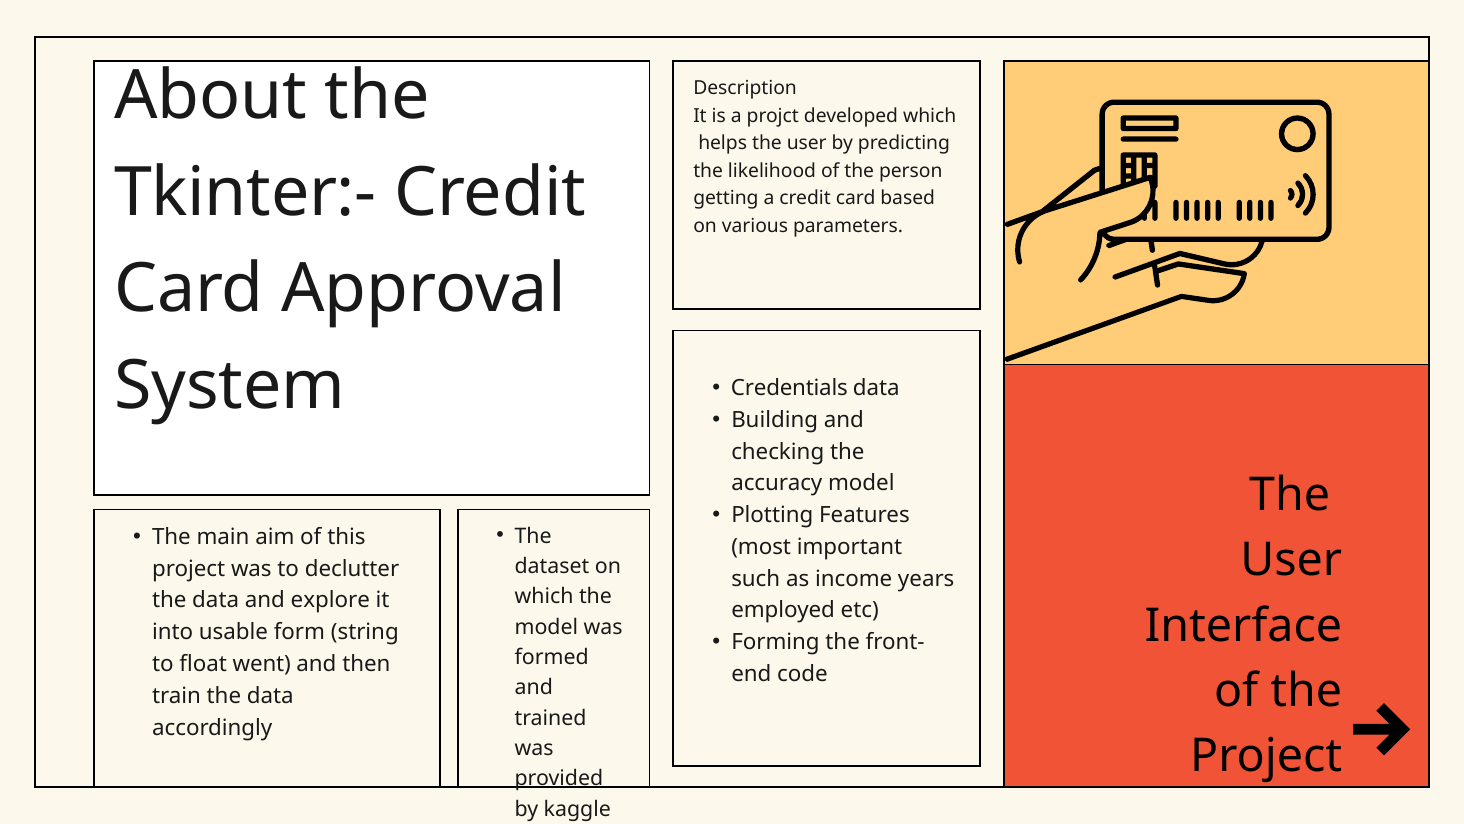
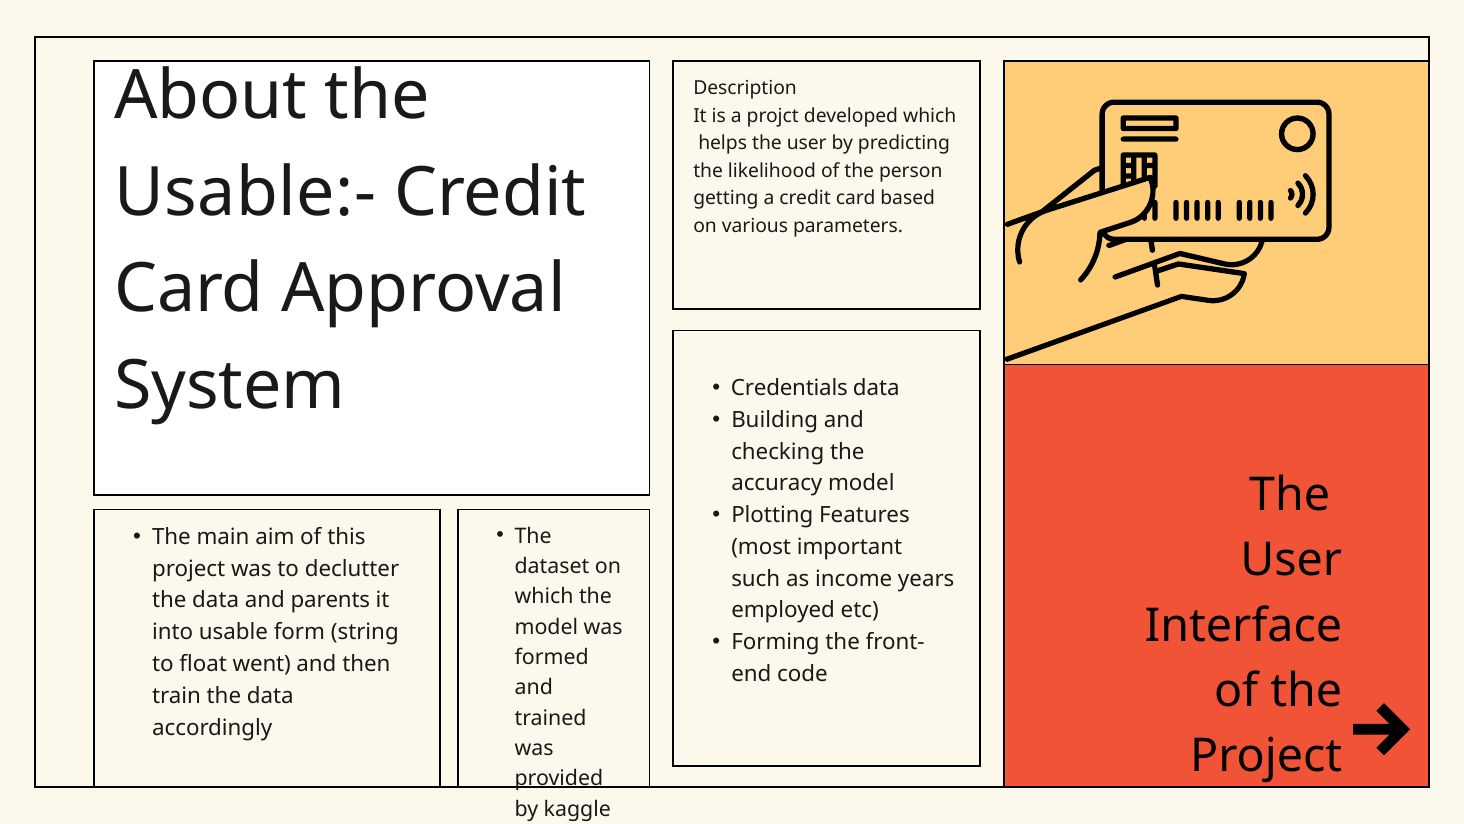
Tkinter:-: Tkinter:- -> Usable:-
explore: explore -> parents
